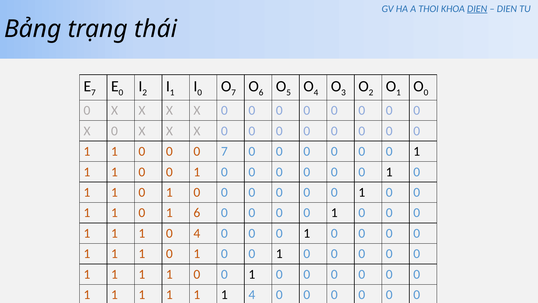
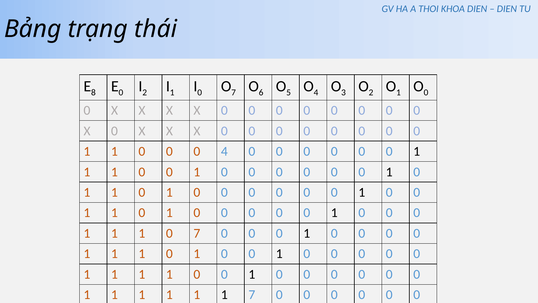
DIEN at (477, 9) underline: present -> none
7 at (93, 92): 7 -> 8
0 7: 7 -> 4
6 at (197, 213): 6 -> 0
0 4: 4 -> 7
1 4: 4 -> 7
